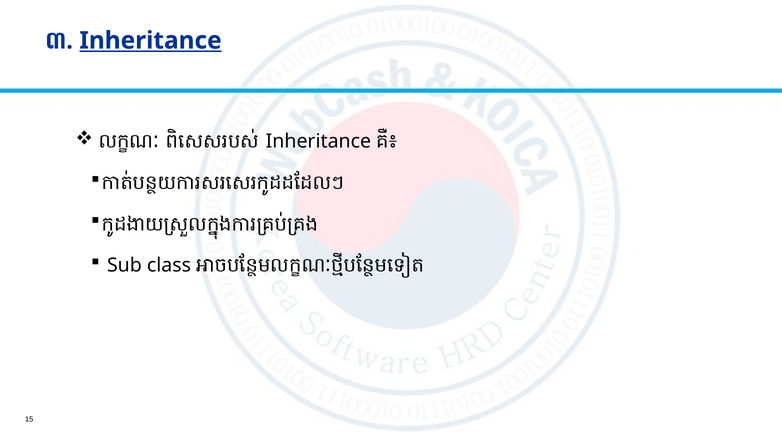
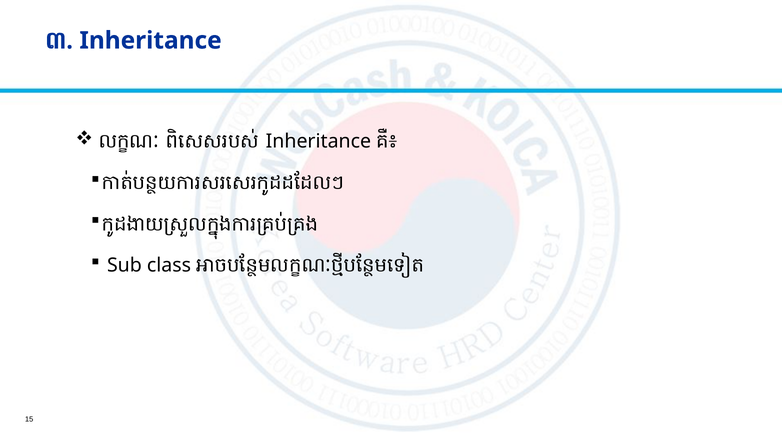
Inheritance underline: present -> none
